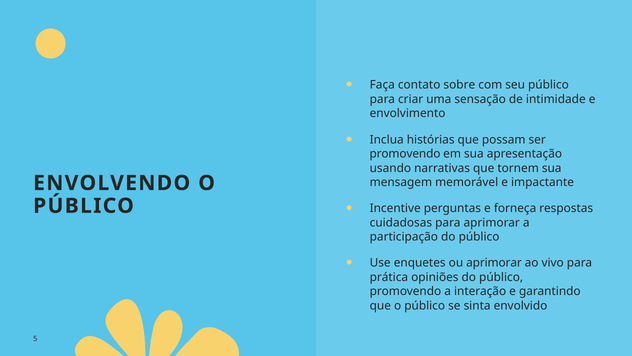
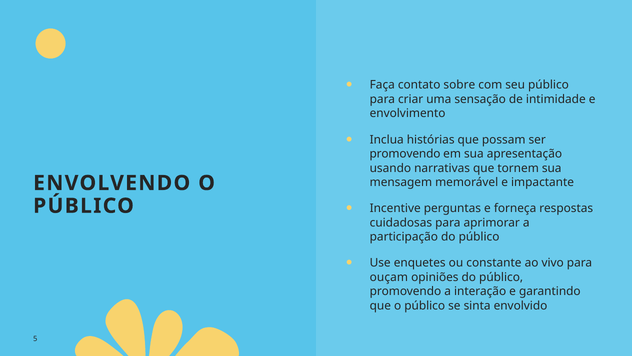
ou aprimorar: aprimorar -> constante
prática: prática -> ouçam
